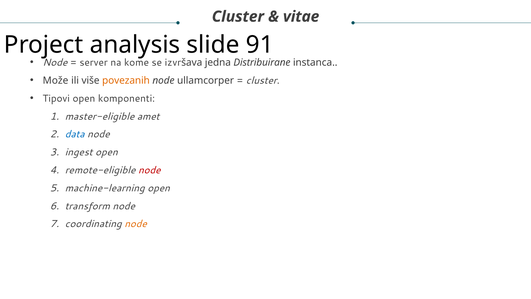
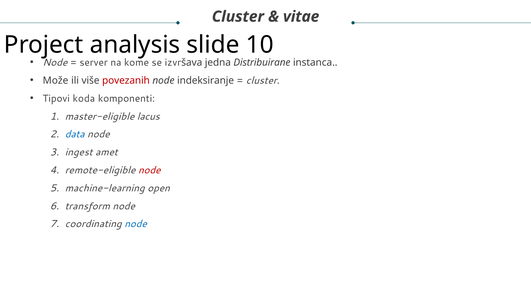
91: 91 -> 10
povezanih colour: orange -> red
ullamcorper: ullamcorper -> indeksiranje
Tipovi open: open -> koda
amet: amet -> lacus
ingest open: open -> amet
node at (136, 224) colour: orange -> blue
